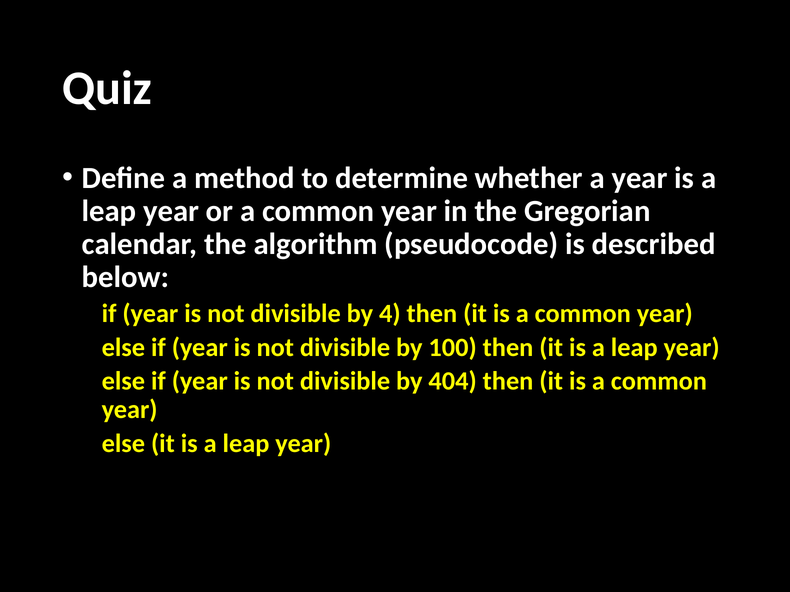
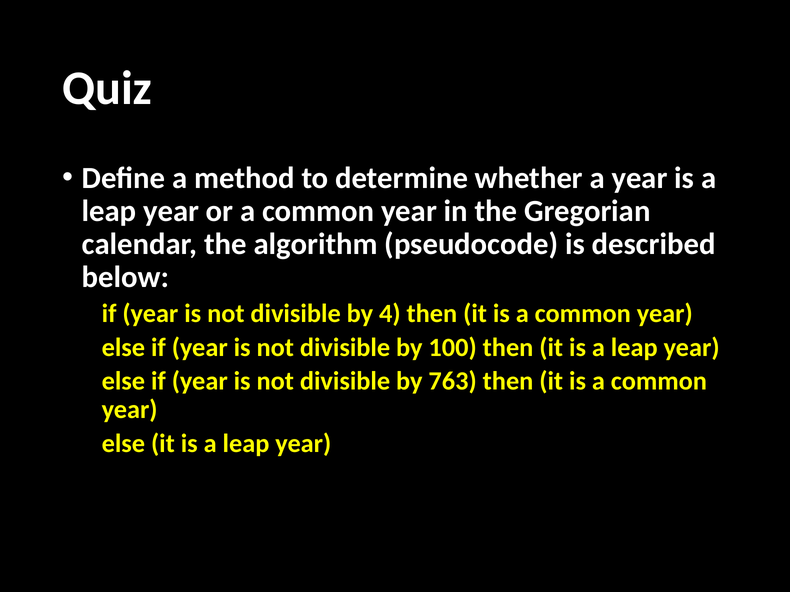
404: 404 -> 763
